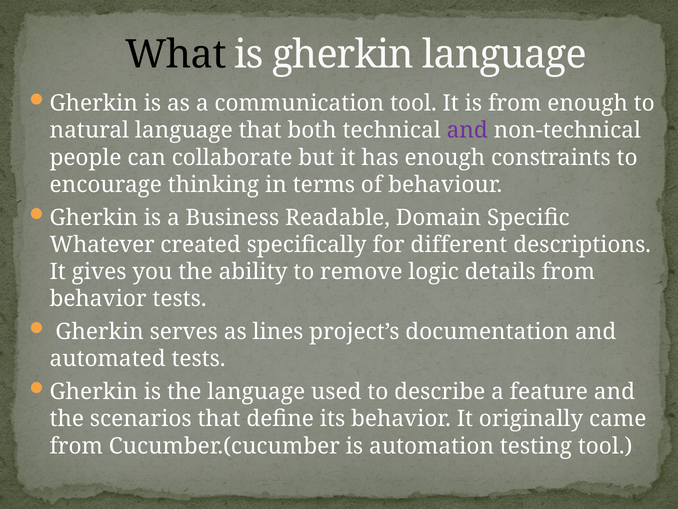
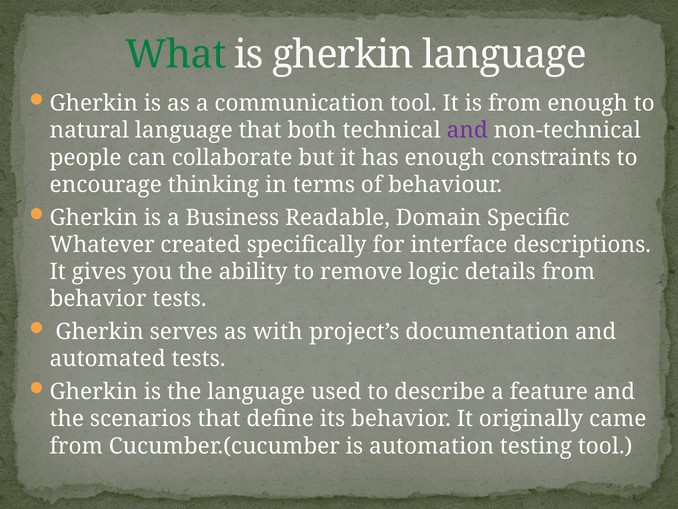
What colour: black -> green
different: different -> interface
lines: lines -> with
